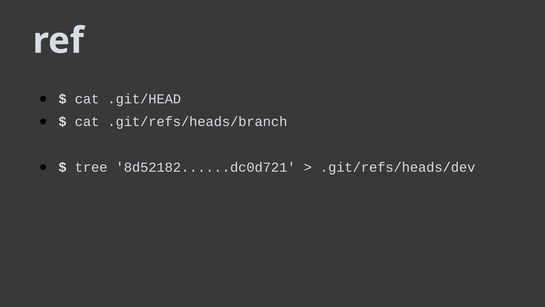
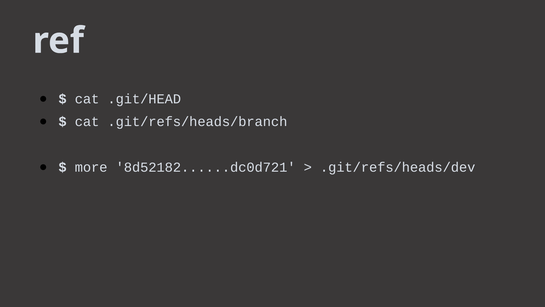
tree: tree -> more
